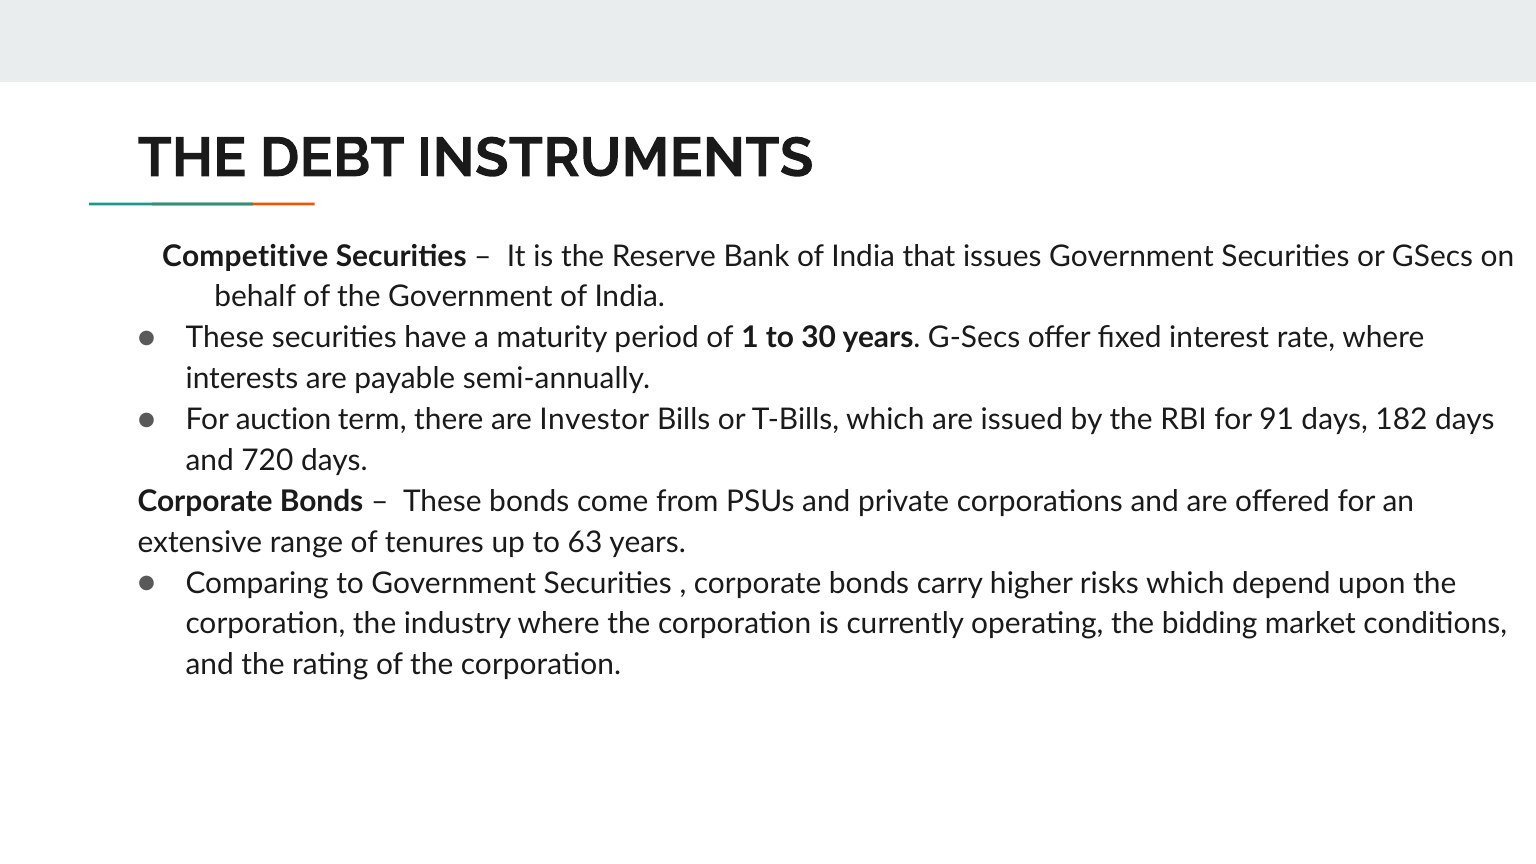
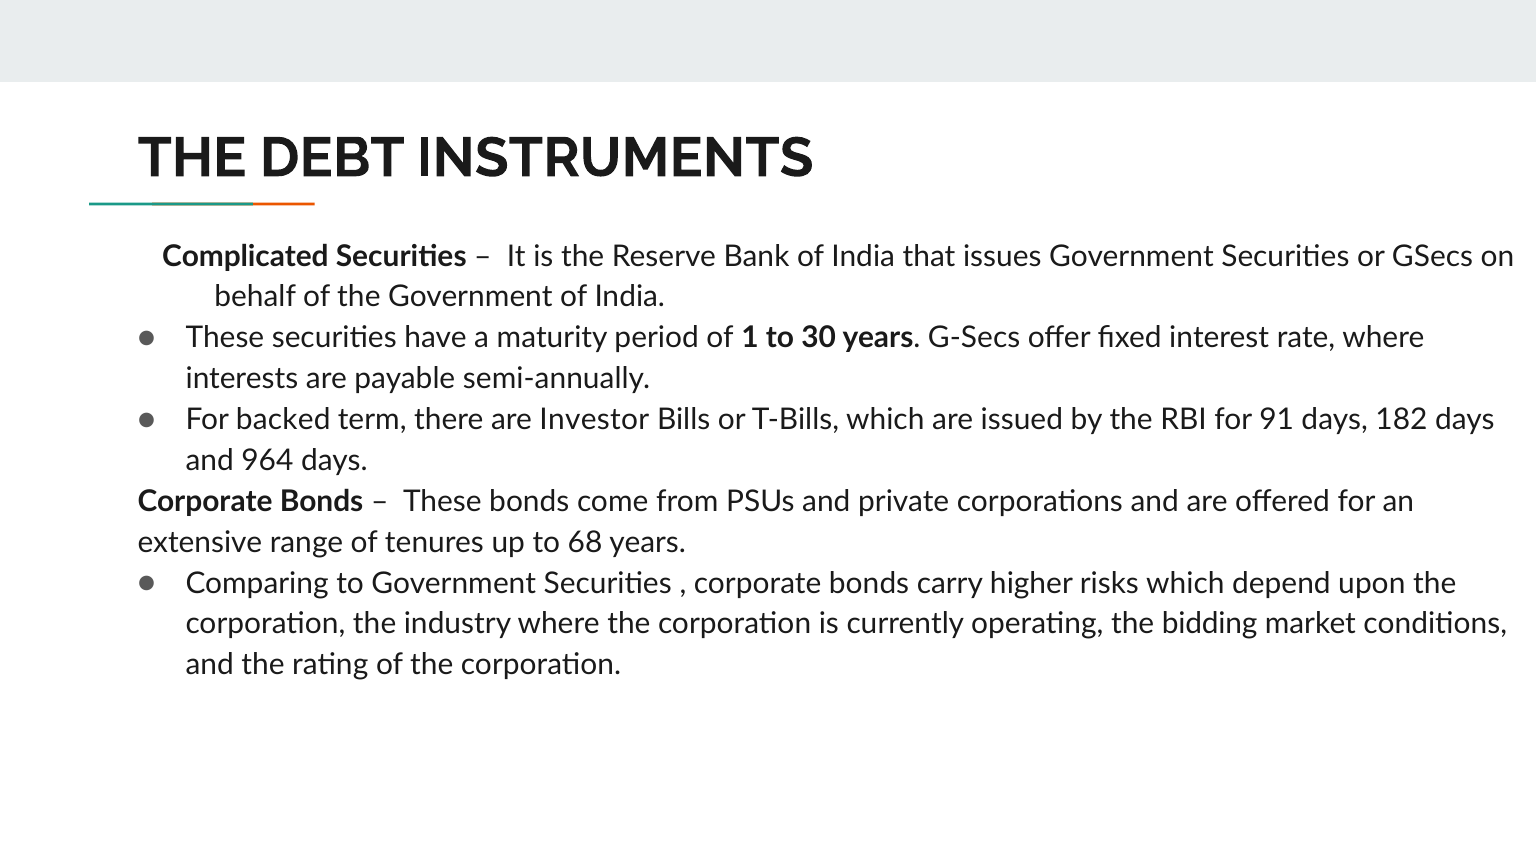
Competitive: Competitive -> Complicated
auction: auction -> backed
720: 720 -> 964
63: 63 -> 68
